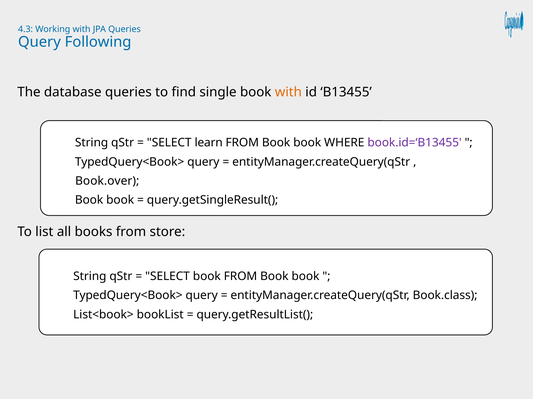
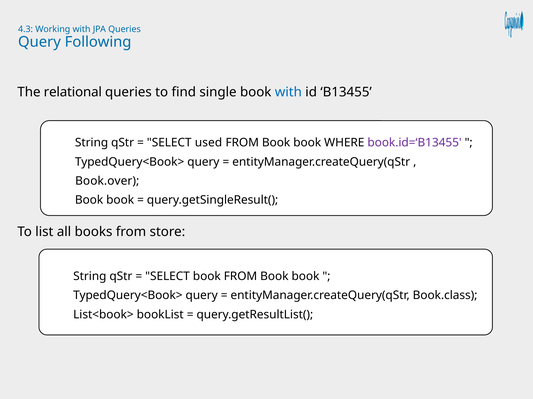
database: database -> relational
with at (288, 92) colour: orange -> blue
learn: learn -> used
